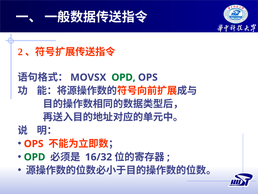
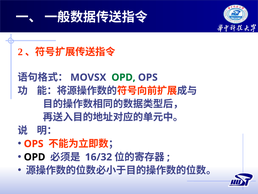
OPD at (35, 157) colour: green -> black
